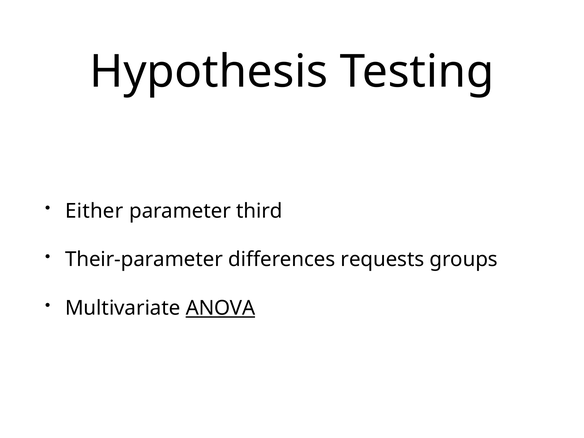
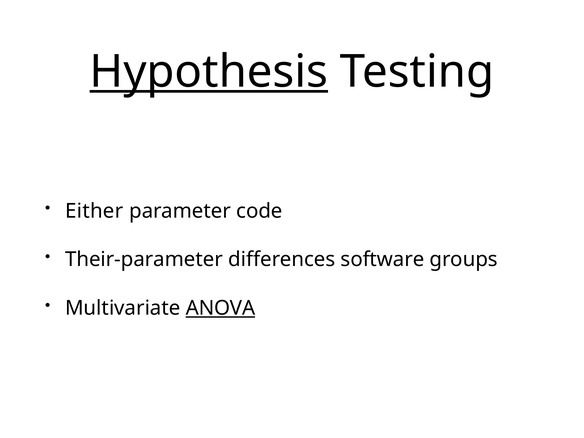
Hypothesis underline: none -> present
third: third -> code
requests: requests -> software
